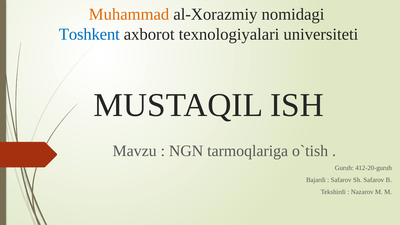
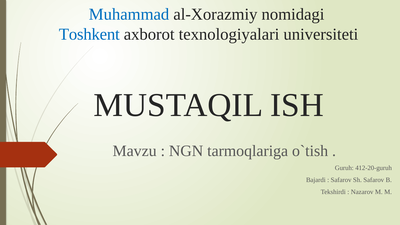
Muhammad colour: orange -> blue
